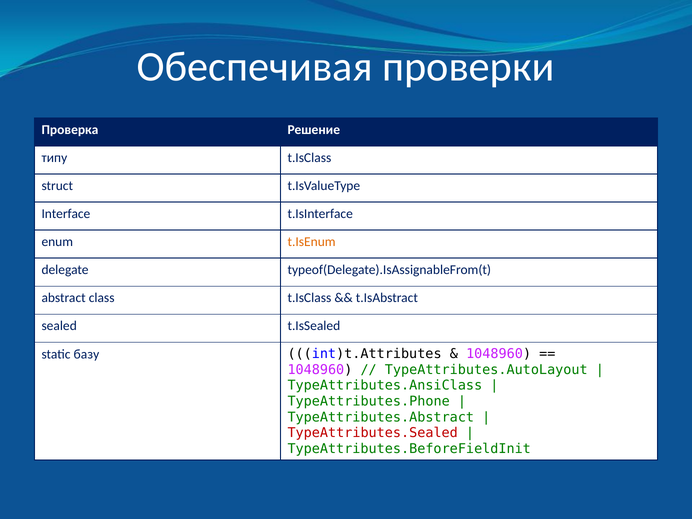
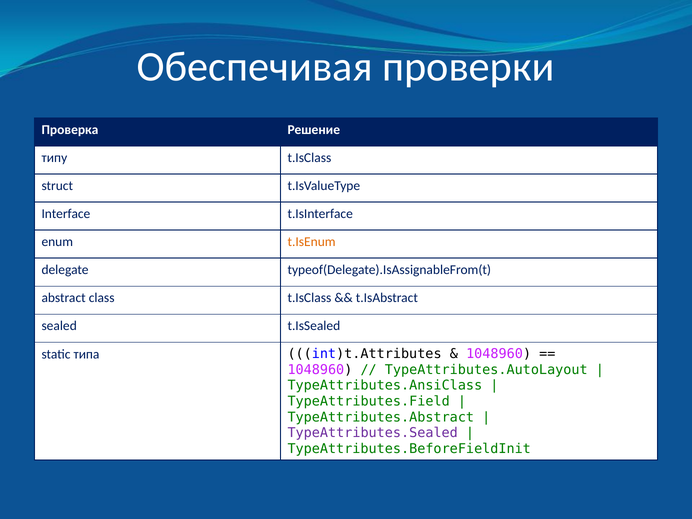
базу: базу -> типа
TypeAttributes.Phone: TypeAttributes.Phone -> TypeAttributes.Field
TypeAttributes.Sealed colour: red -> purple
